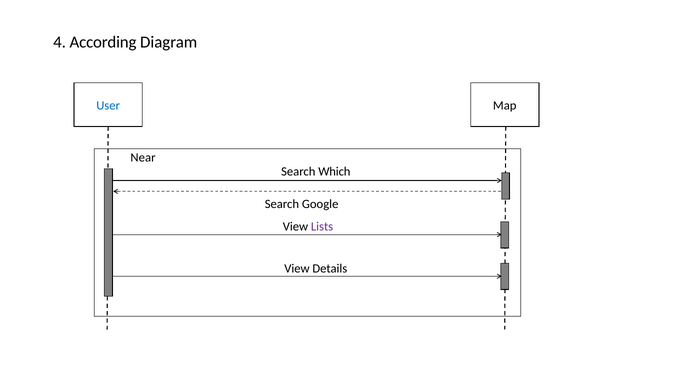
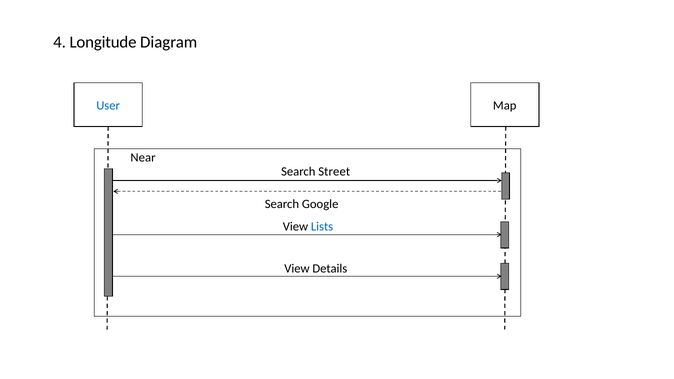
According: According -> Longitude
Which: Which -> Street
Lists colour: purple -> blue
